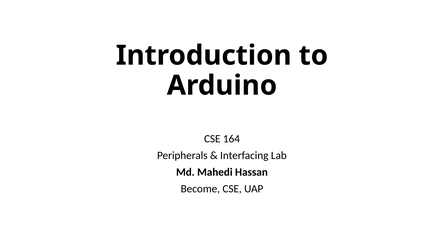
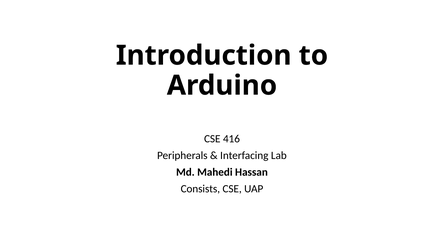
164: 164 -> 416
Become: Become -> Consists
